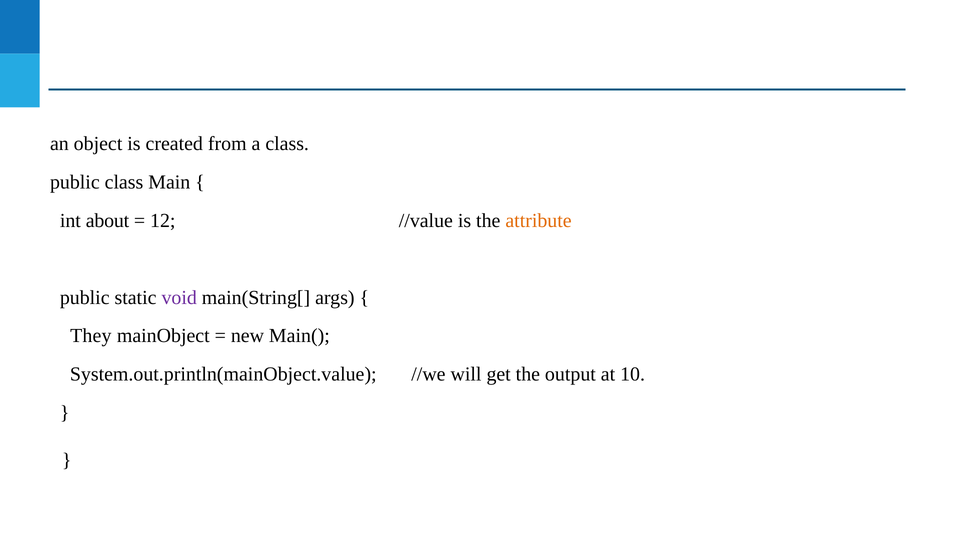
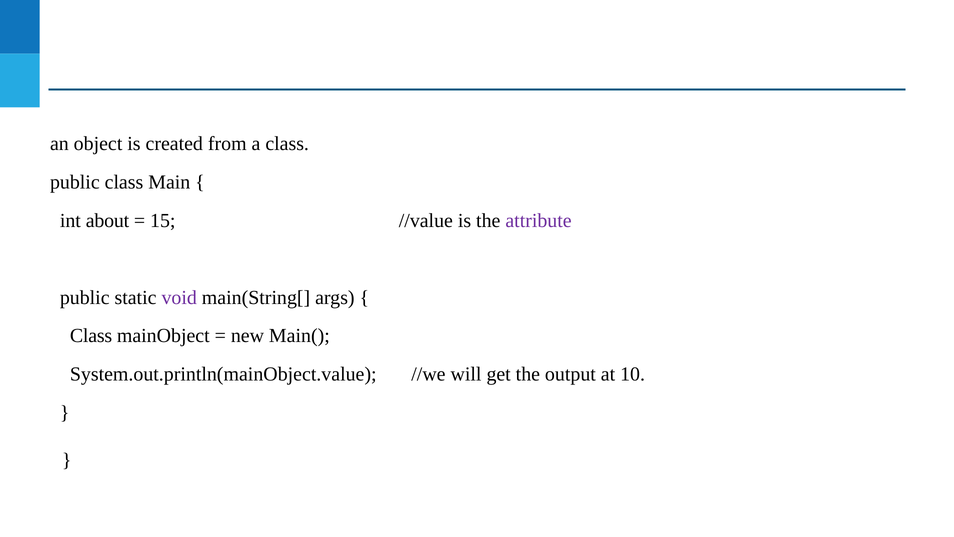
12: 12 -> 15
attribute colour: orange -> purple
They at (91, 336): They -> Class
